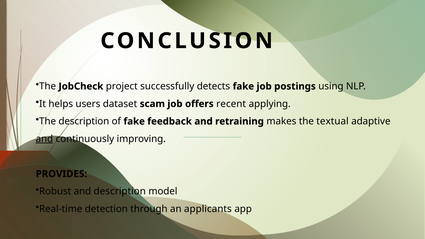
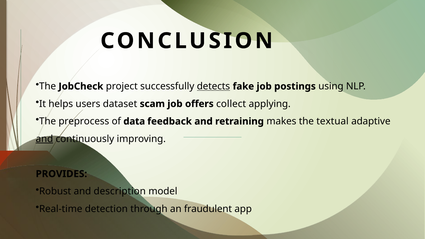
detects underline: none -> present
recent: recent -> collect
The description: description -> preprocess
of fake: fake -> data
applicants: applicants -> fraudulent
